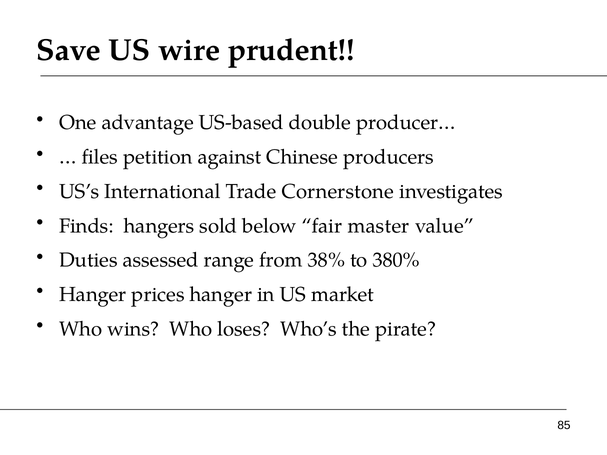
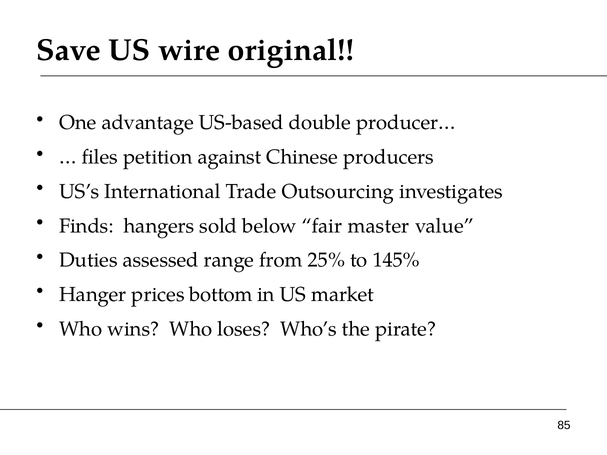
prudent: prudent -> original
Cornerstone: Cornerstone -> Outsourcing
38%: 38% -> 25%
380%: 380% -> 145%
prices hanger: hanger -> bottom
